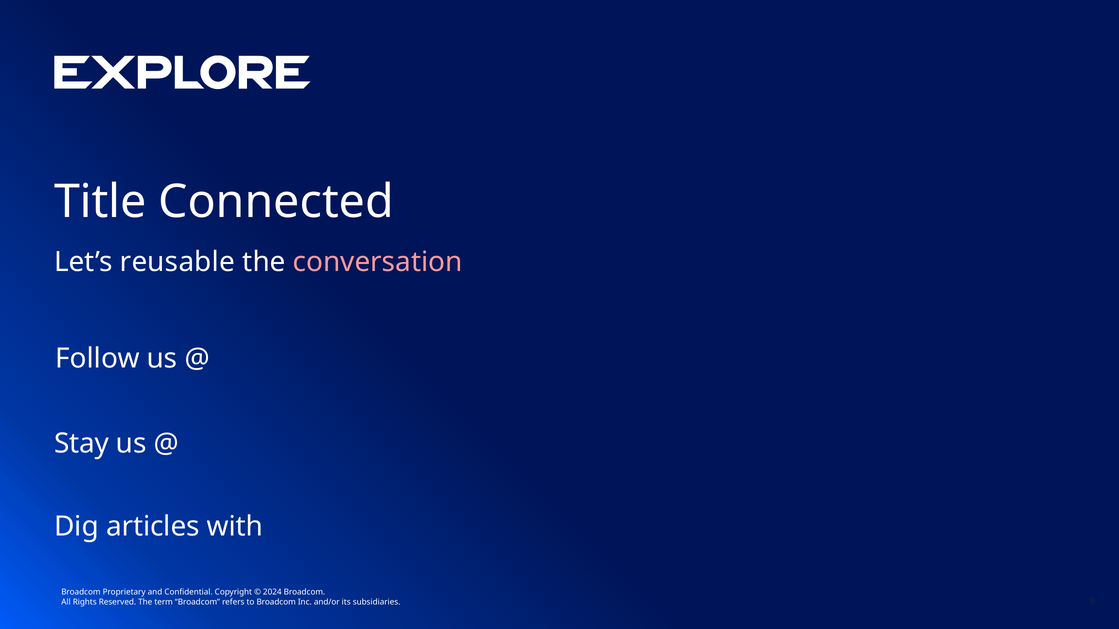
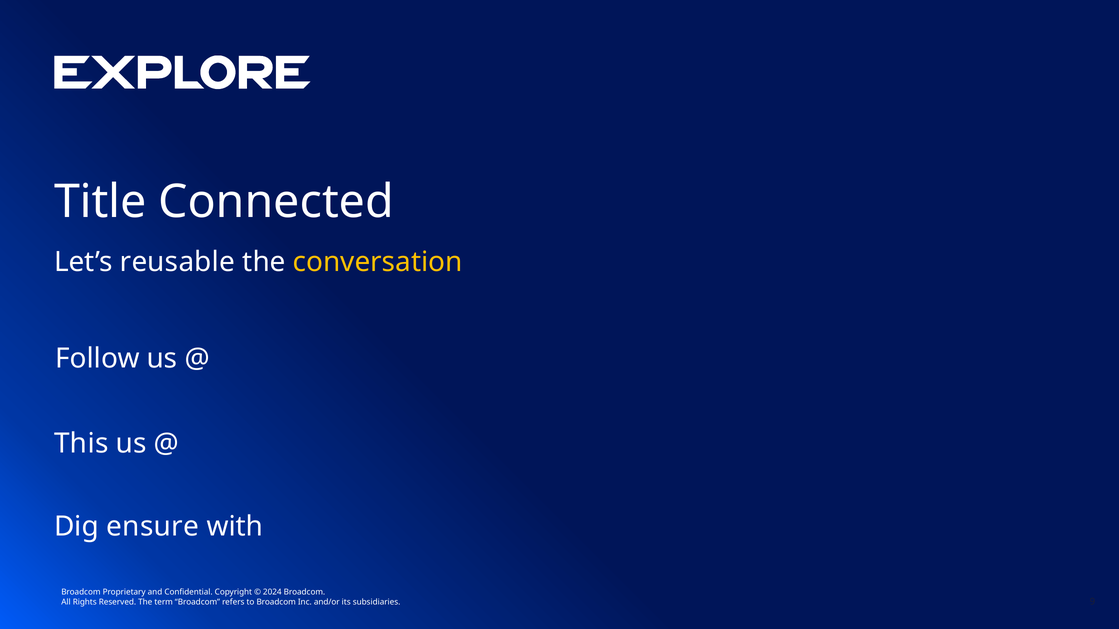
conversation colour: pink -> yellow
Stay: Stay -> This
articles: articles -> ensure
